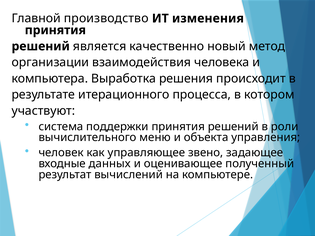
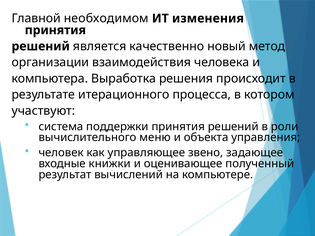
производство: производство -> необходимом
данных: данных -> книжки
